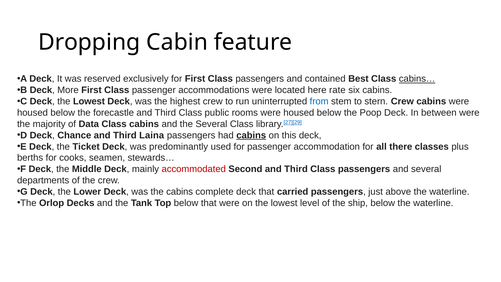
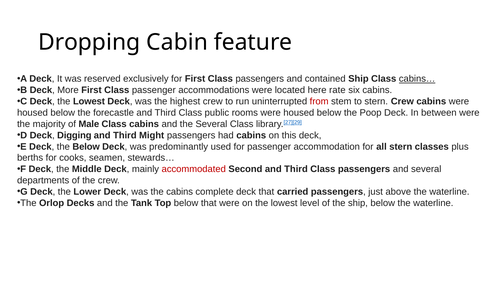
contained Best: Best -> Ship
from colour: blue -> red
Data: Data -> Male
Chance: Chance -> Digging
Laina: Laina -> Might
cabins at (251, 135) underline: present -> none
the Ticket: Ticket -> Below
all there: there -> stern
